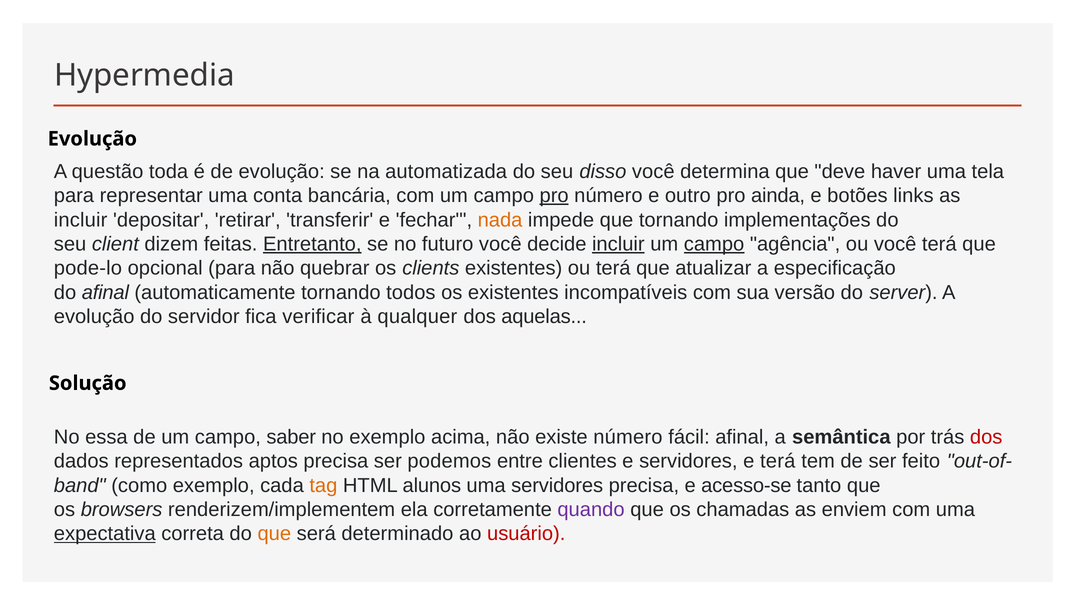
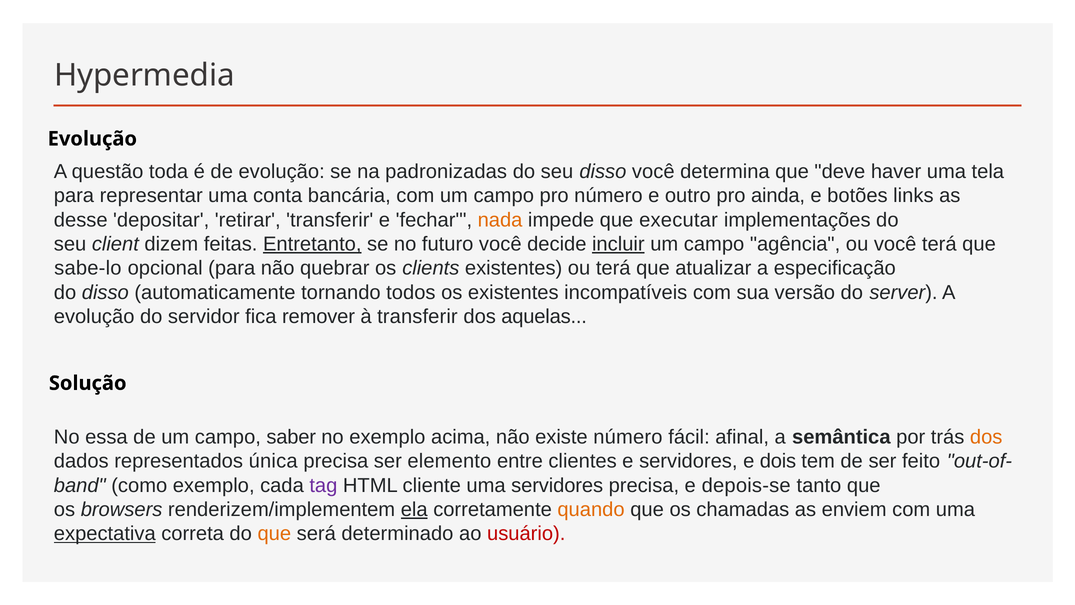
automatizada: automatizada -> padronizadas
pro at (554, 196) underline: present -> none
incluir at (81, 220): incluir -> desse
que tornando: tornando -> executar
campo at (714, 244) underline: present -> none
pode-lo: pode-lo -> sabe-lo
do afinal: afinal -> disso
verificar: verificar -> remover
à qualquer: qualquer -> transferir
dos at (986, 437) colour: red -> orange
aptos: aptos -> única
podemos: podemos -> elemento
e terá: terá -> dois
tag colour: orange -> purple
alunos: alunos -> cliente
acesso-se: acesso-se -> depois-se
ela underline: none -> present
quando colour: purple -> orange
